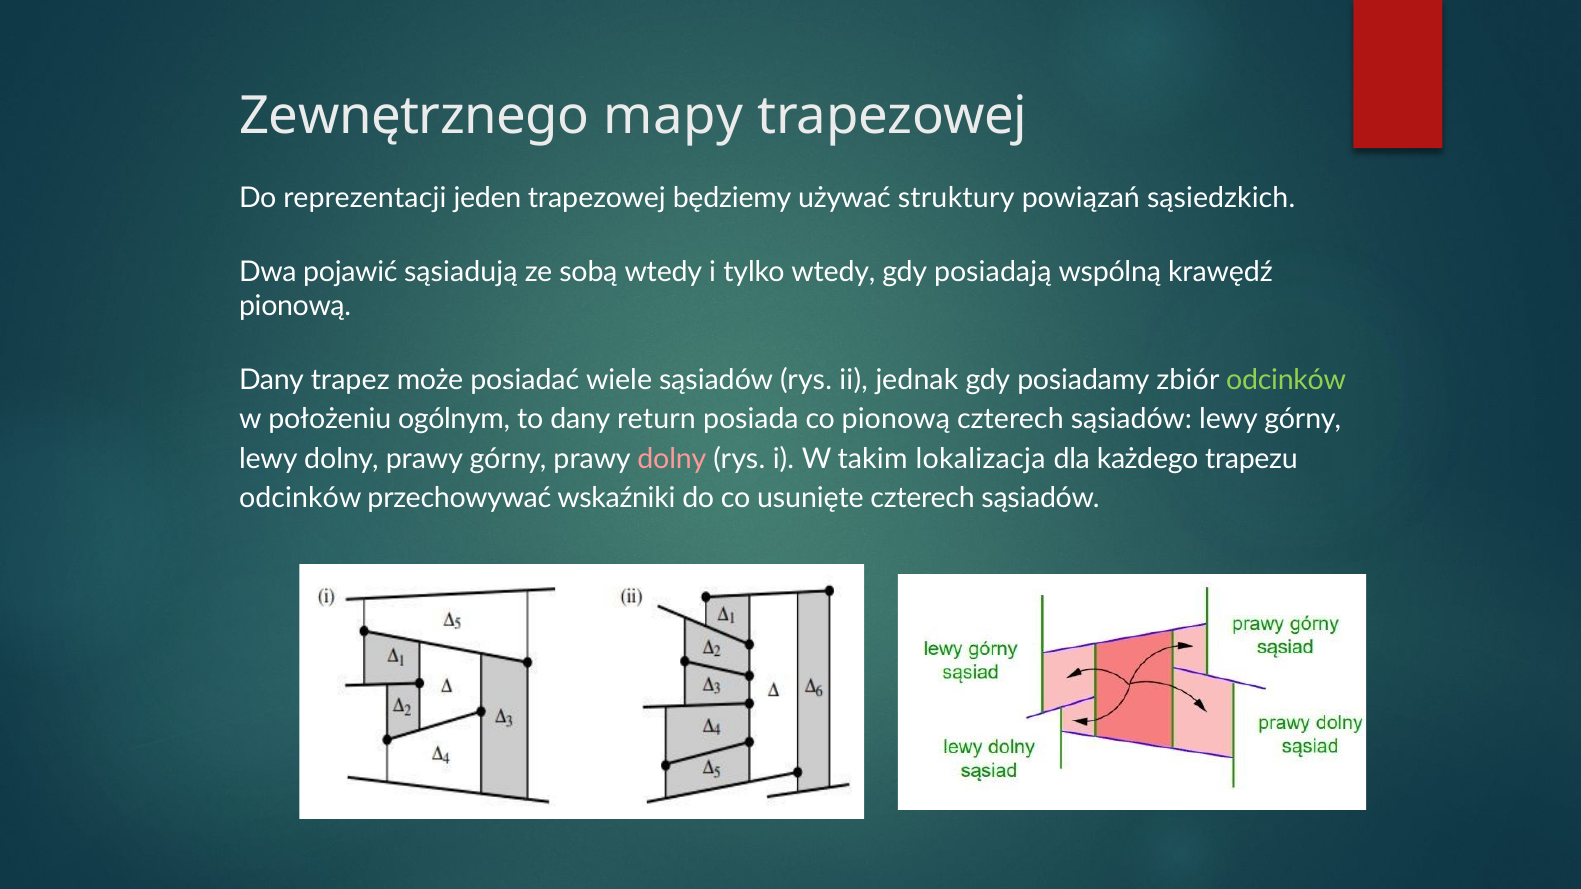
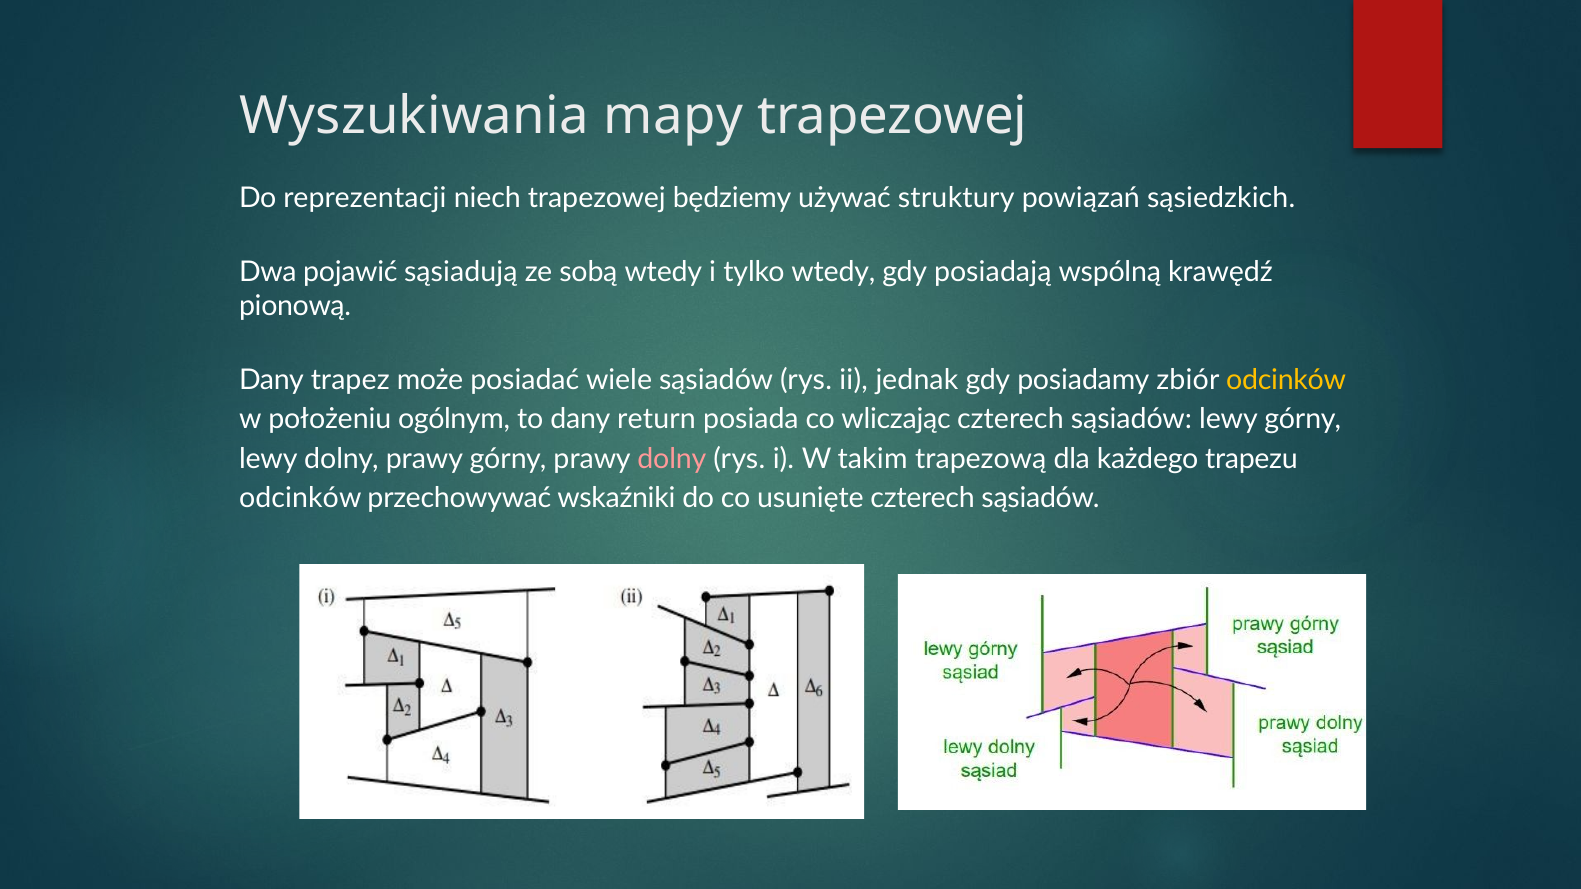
Zewnętrznego: Zewnętrznego -> Wyszukiwania
jeden: jeden -> niech
odcinków at (1286, 380) colour: light green -> yellow
co pionową: pionową -> wliczając
lokalizacja: lokalizacja -> trapezową
